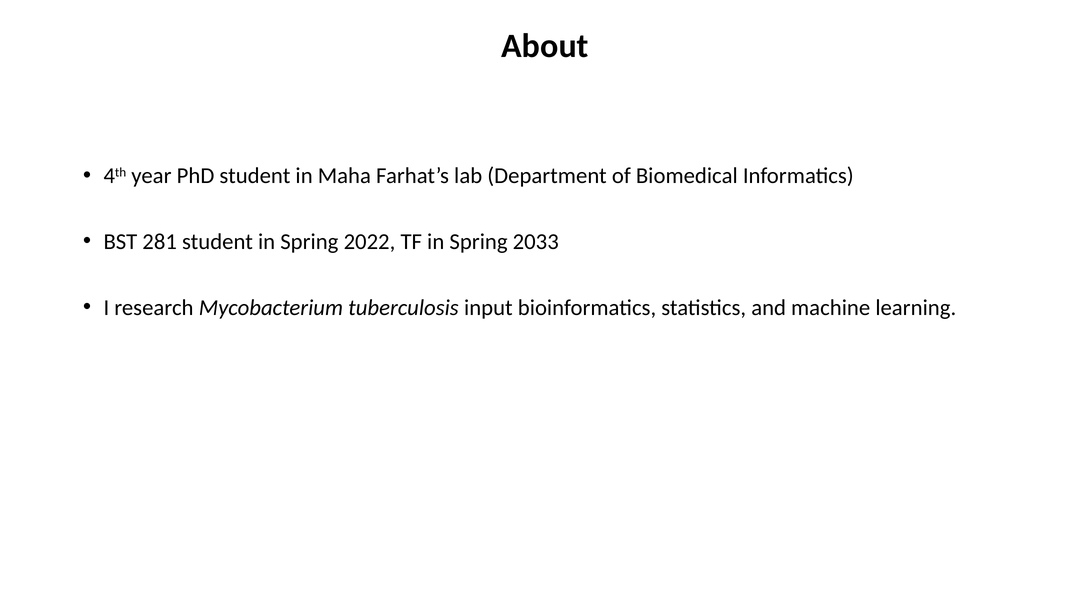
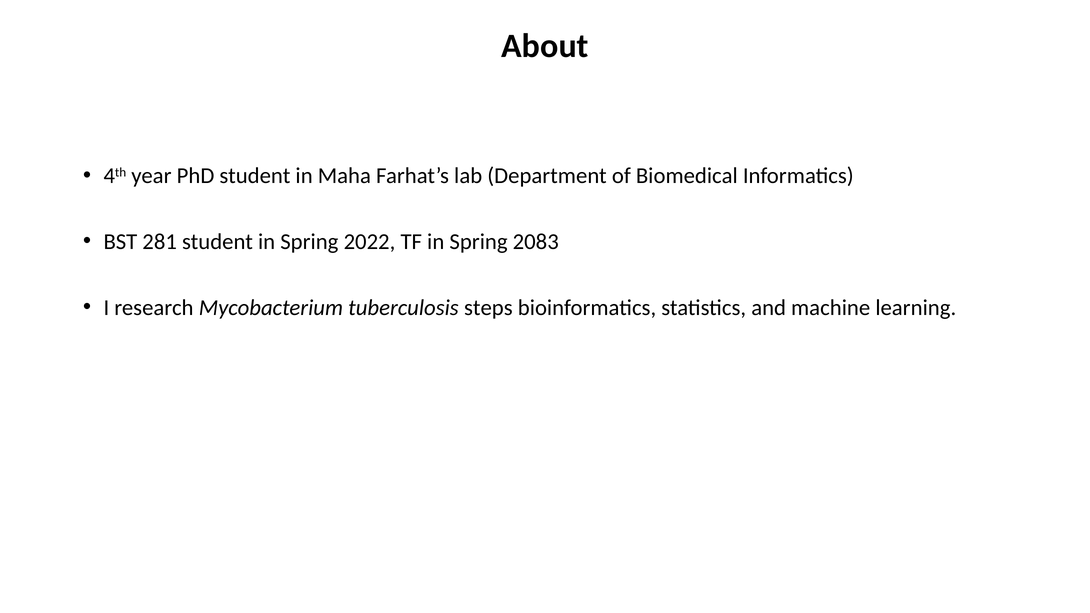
2033: 2033 -> 2083
input: input -> steps
